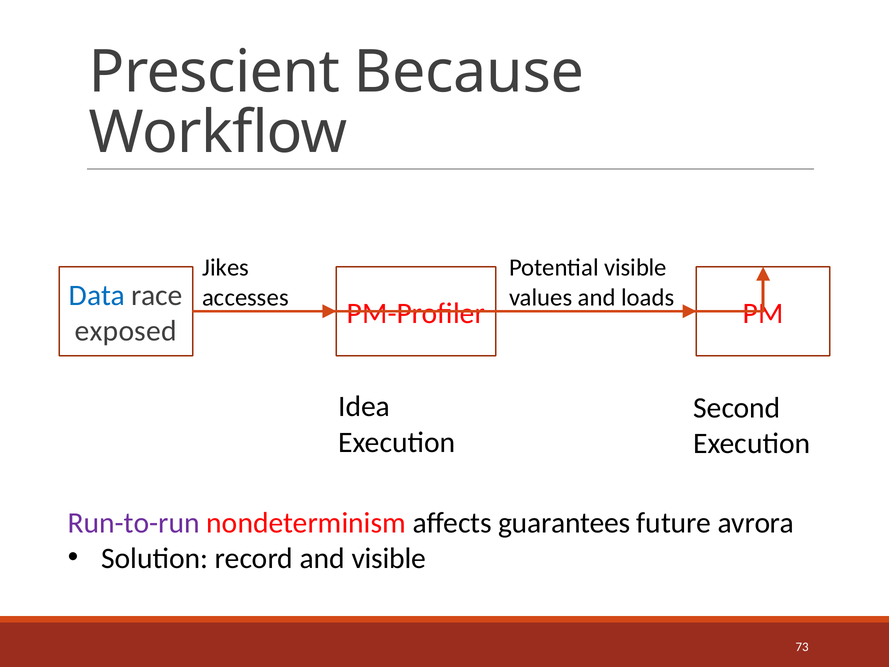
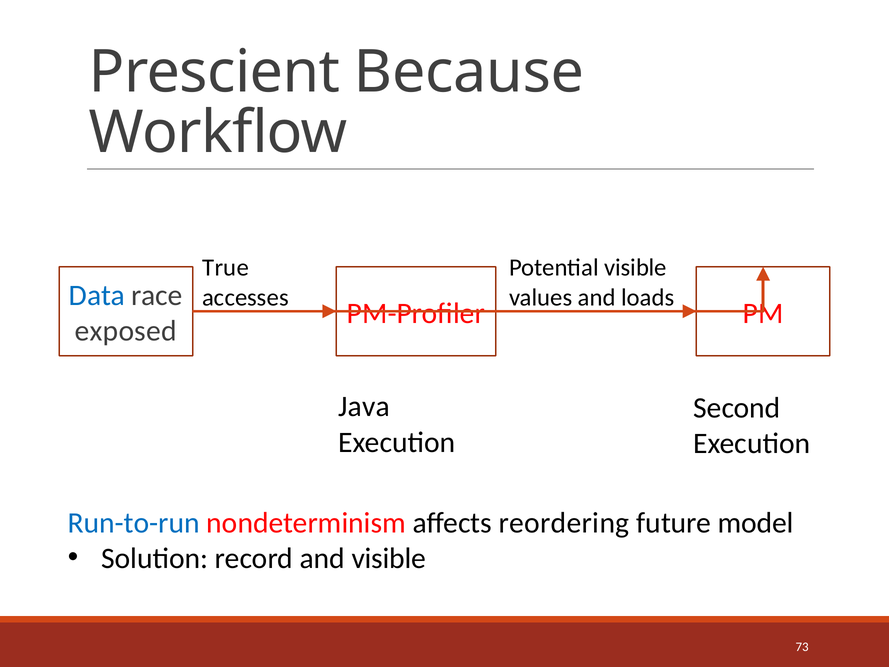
Jikes: Jikes -> True
Idea: Idea -> Java
Run-to-run colour: purple -> blue
guarantees: guarantees -> reordering
avrora: avrora -> model
